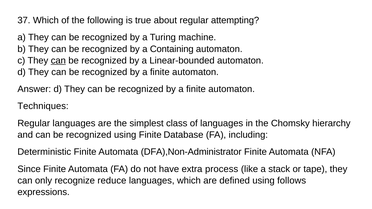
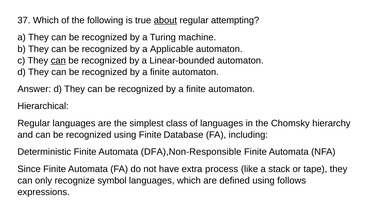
about underline: none -> present
Containing: Containing -> Applicable
Techniques: Techniques -> Hierarchical
DFA),Non-Administrator: DFA),Non-Administrator -> DFA),Non-Responsible
reduce: reduce -> symbol
